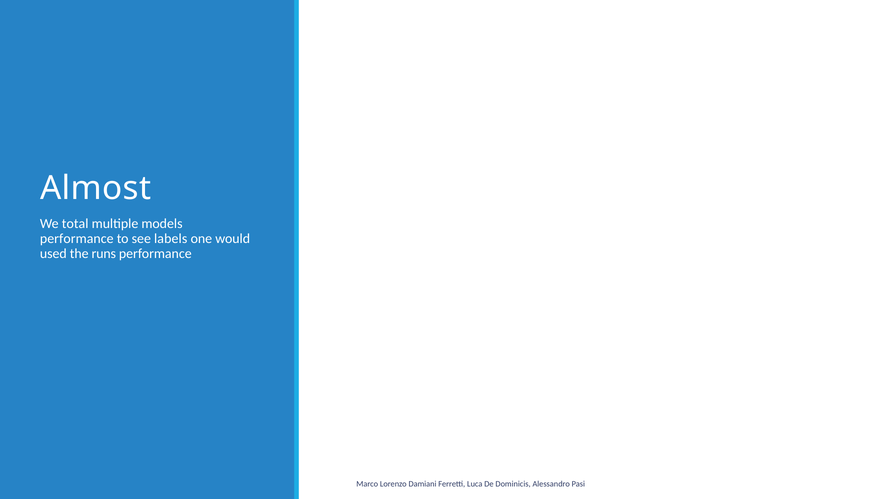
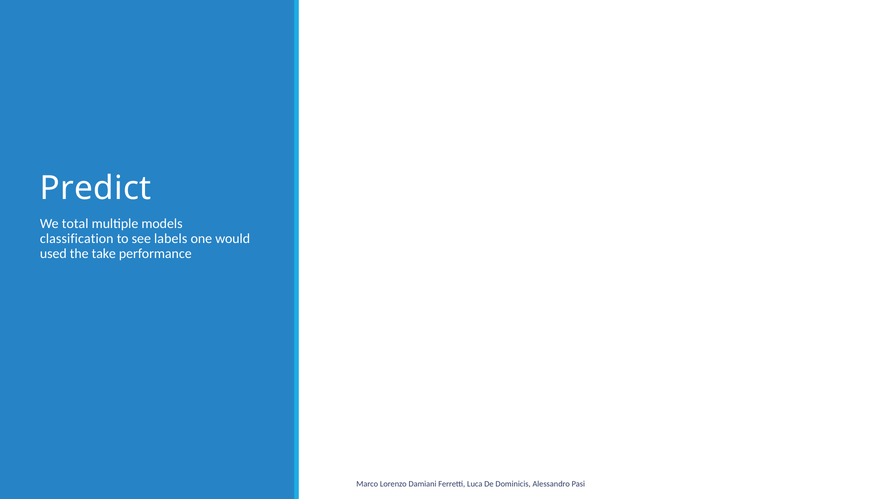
Almost: Almost -> Predict
performance at (77, 239): performance -> classification
runs: runs -> take
